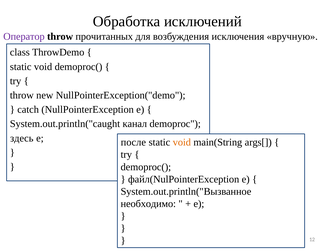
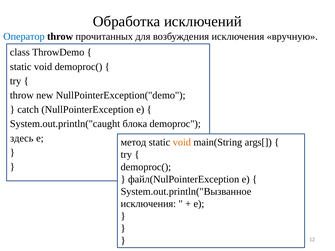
Оператор colour: purple -> blue
канал: канал -> блока
после: после -> метод
необходимо at (148, 204): необходимо -> исключения
